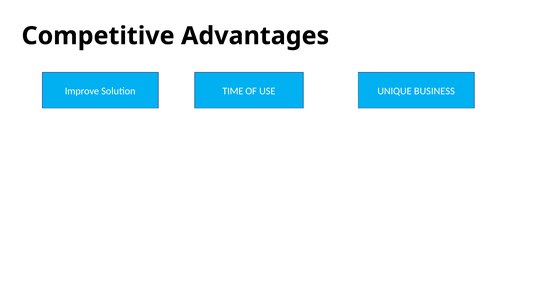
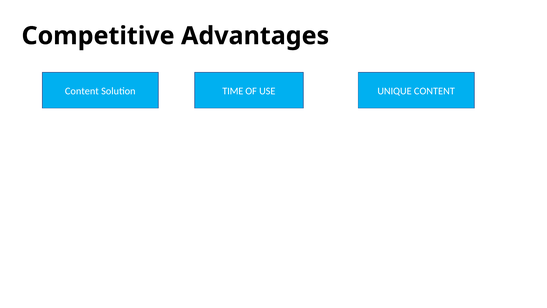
Improve at (82, 91): Improve -> Content
UNIQUE BUSINESS: BUSINESS -> CONTENT
